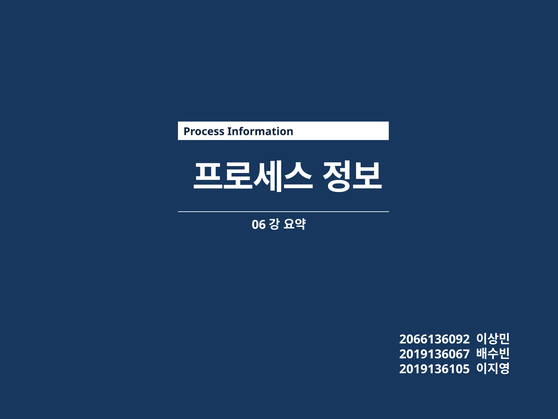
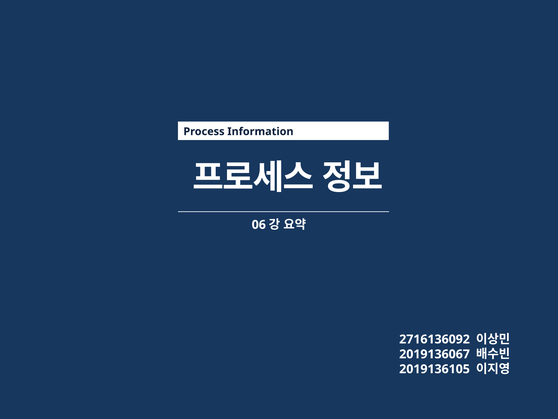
2066136092: 2066136092 -> 2716136092
